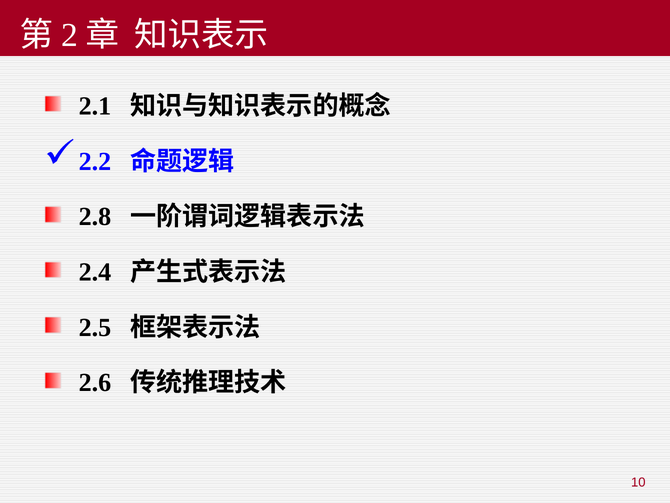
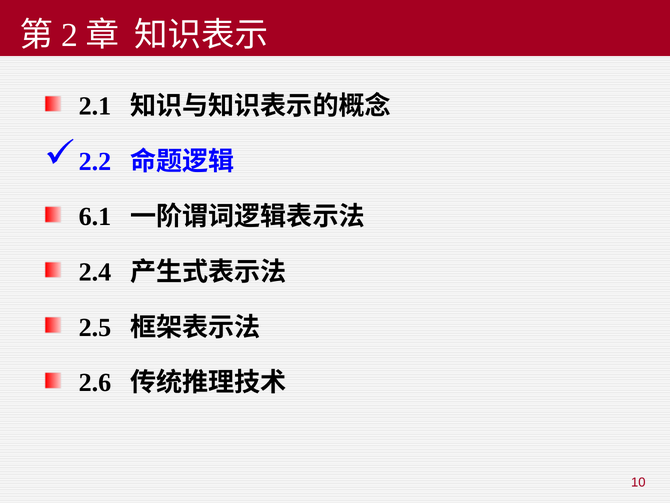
2.8: 2.8 -> 6.1
